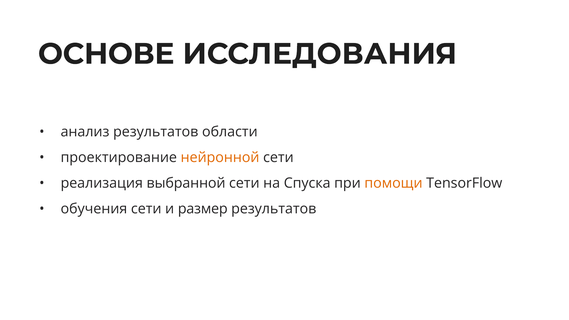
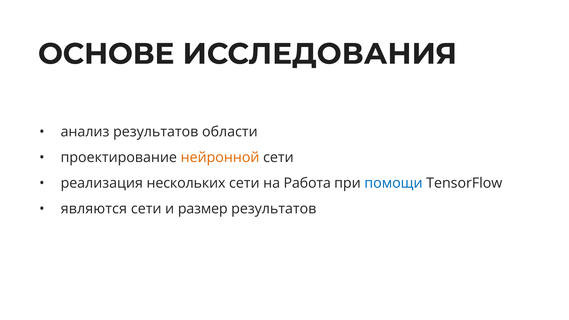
выбранной: выбранной -> нескольких
Спуска: Спуска -> Работа
помощи colour: orange -> blue
обучения: обучения -> являются
